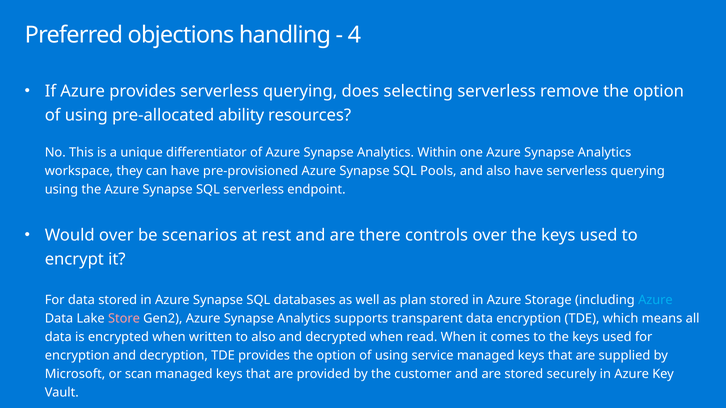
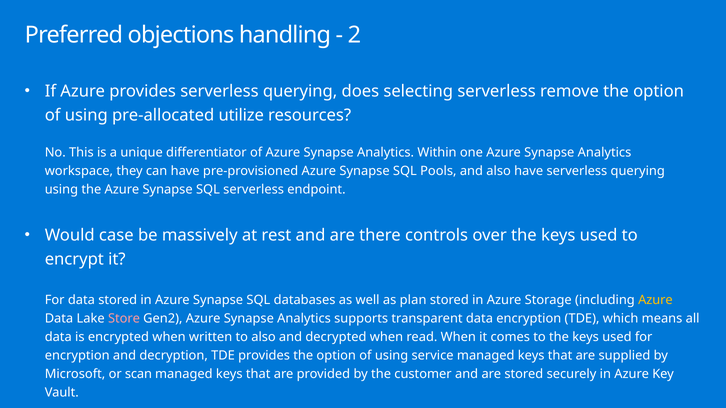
4: 4 -> 2
ability: ability -> utilize
Would over: over -> case
scenarios: scenarios -> massively
Azure at (655, 300) colour: light blue -> yellow
